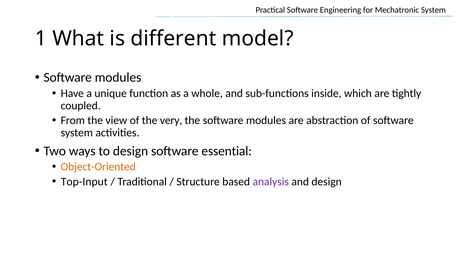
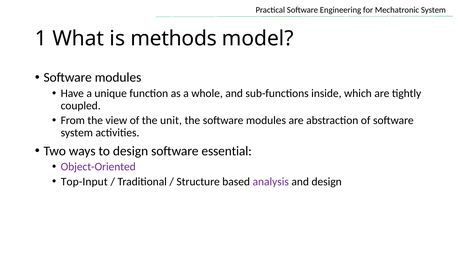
different: different -> methods
very: very -> unit
Object-Oriented colour: orange -> purple
